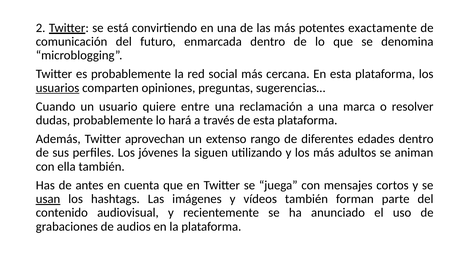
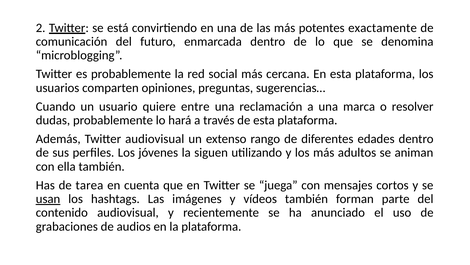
usuarios underline: present -> none
Twitter aprovechan: aprovechan -> audiovisual
antes: antes -> tarea
